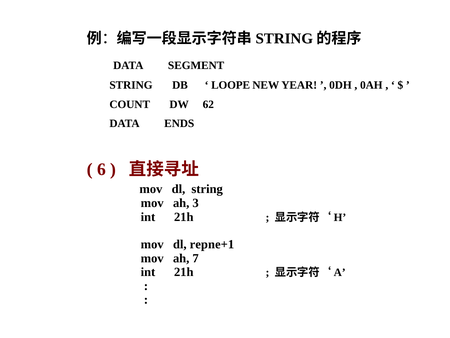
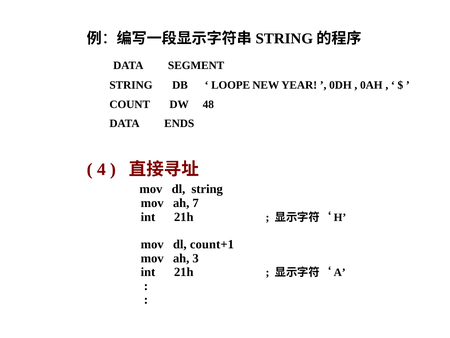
62: 62 -> 48
6: 6 -> 4
3: 3 -> 7
repne+1: repne+1 -> count+1
7: 7 -> 3
